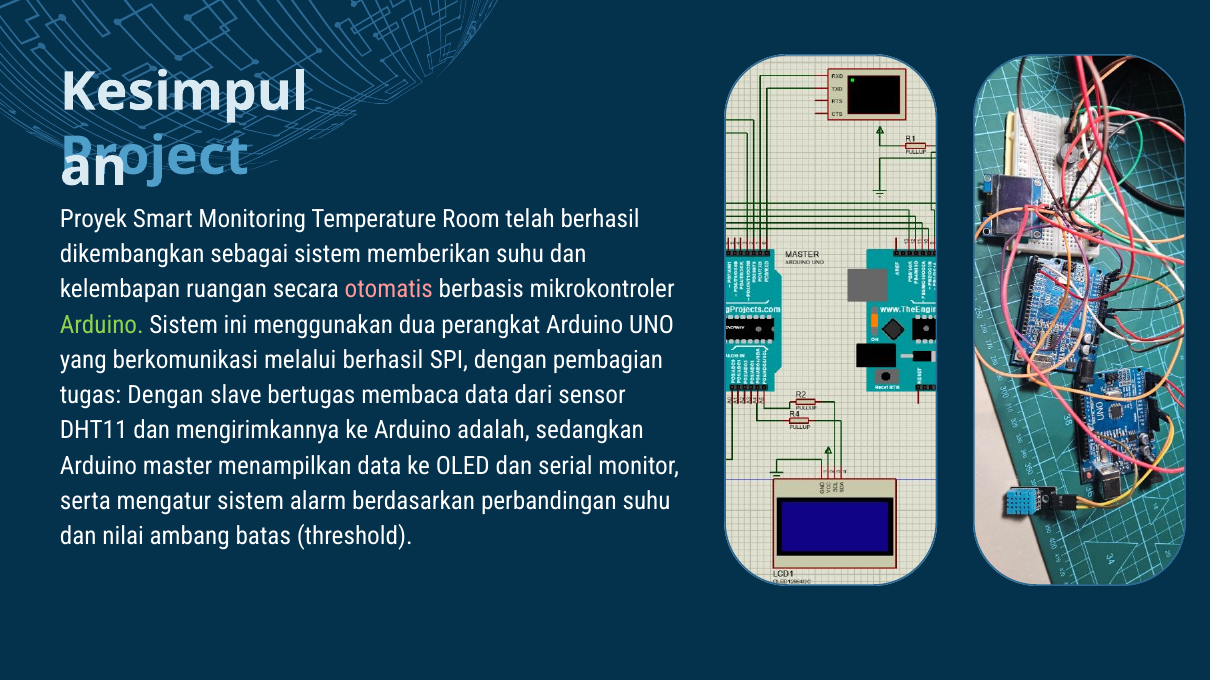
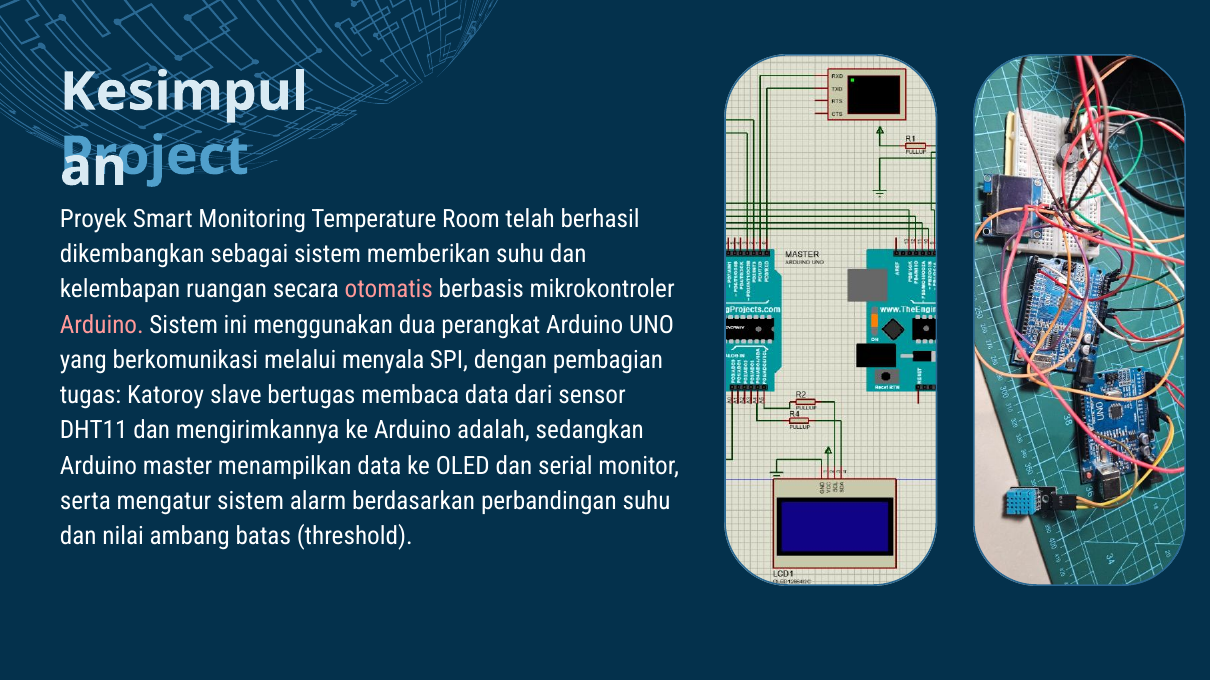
Arduino at (102, 325) colour: light green -> pink
melalui berhasil: berhasil -> menyala
tugas Dengan: Dengan -> Katoroy
